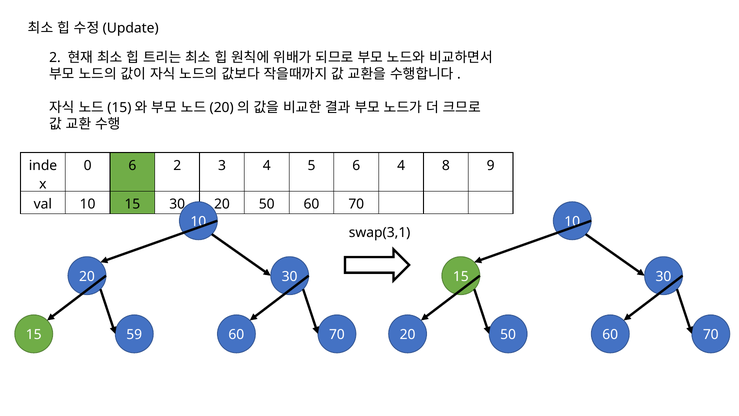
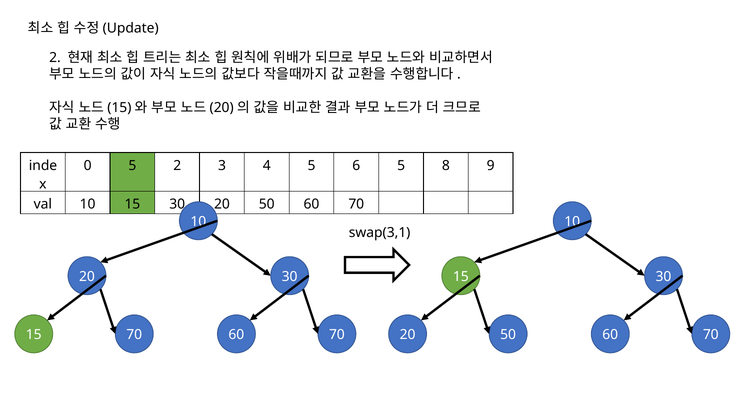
0 6: 6 -> 5
6 4: 4 -> 5
15 59: 59 -> 70
